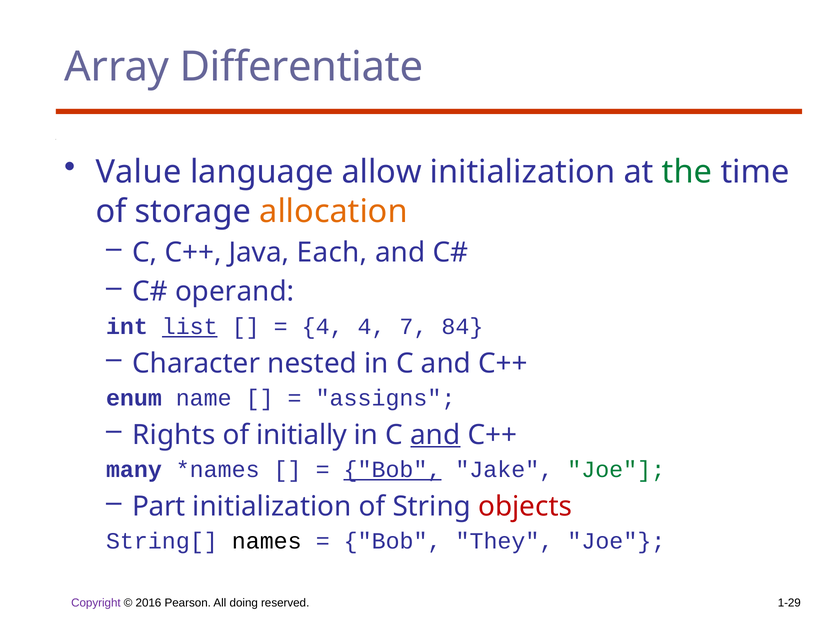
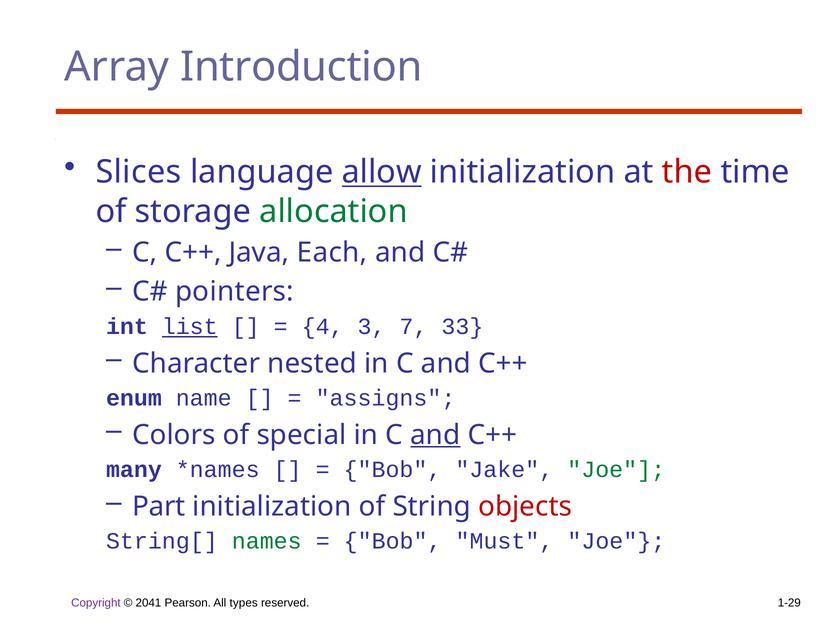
Differentiate: Differentiate -> Introduction
Value: Value -> Slices
allow underline: none -> present
the colour: green -> red
allocation colour: orange -> green
operand: operand -> pointers
4 4: 4 -> 3
84: 84 -> 33
Rights: Rights -> Colors
initially: initially -> special
″Bob″ at (392, 470) underline: present -> none
names colour: black -> green
″They″: ″They″ -> ″Must″
2016: 2016 -> 2041
doing: doing -> types
